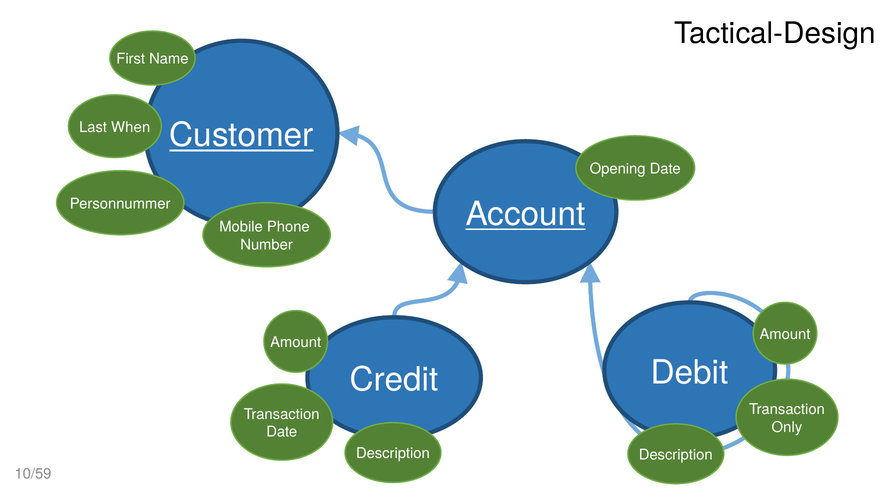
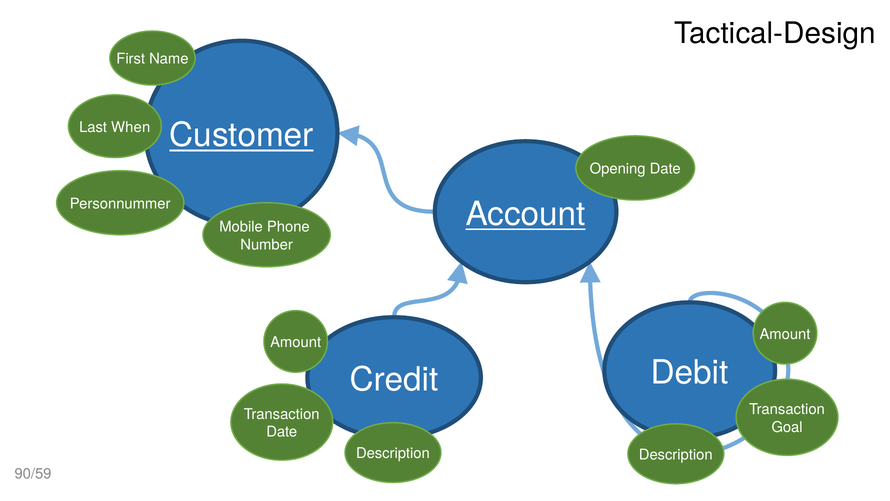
Only: Only -> Goal
10/59: 10/59 -> 90/59
